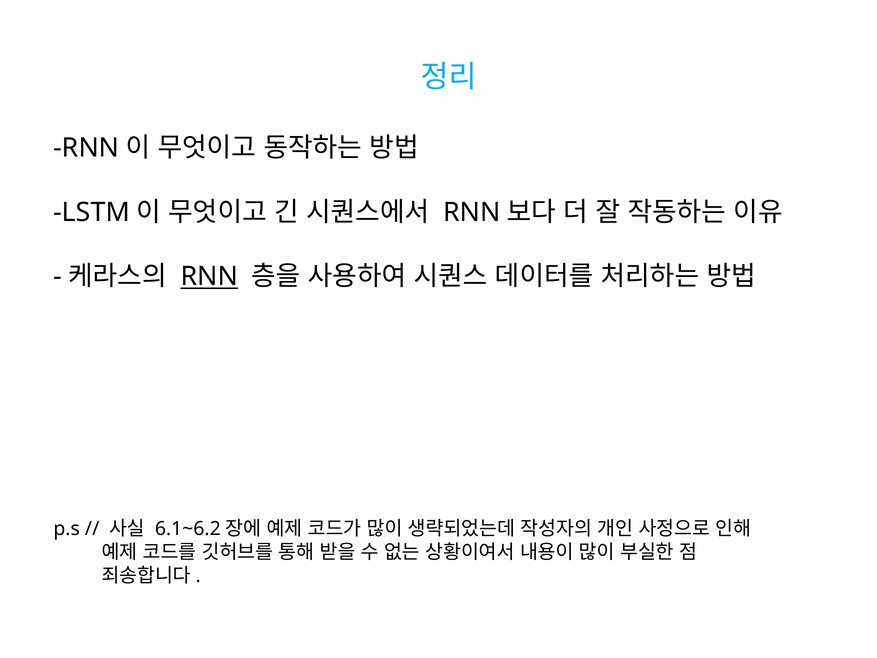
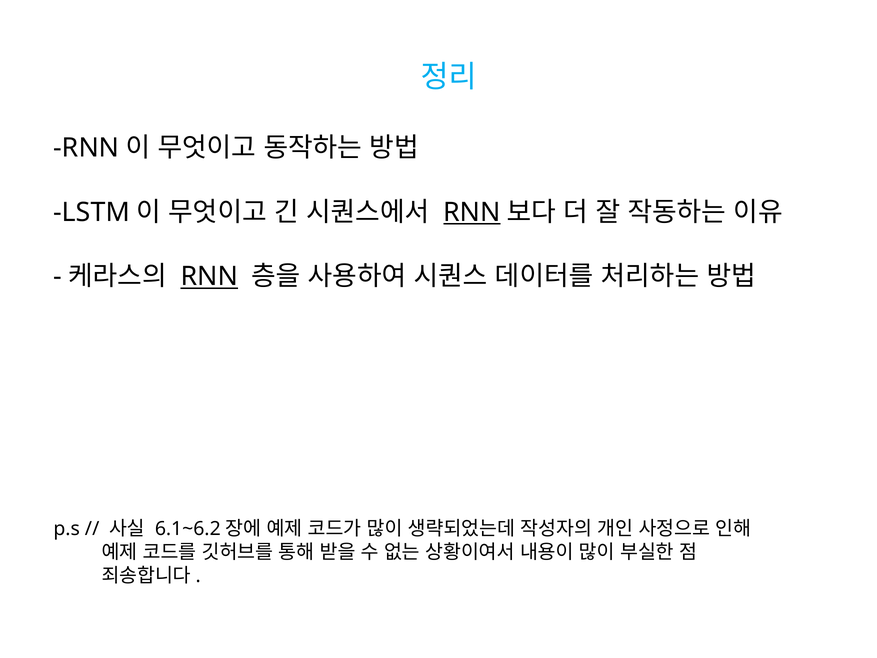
RNN at (472, 212) underline: none -> present
